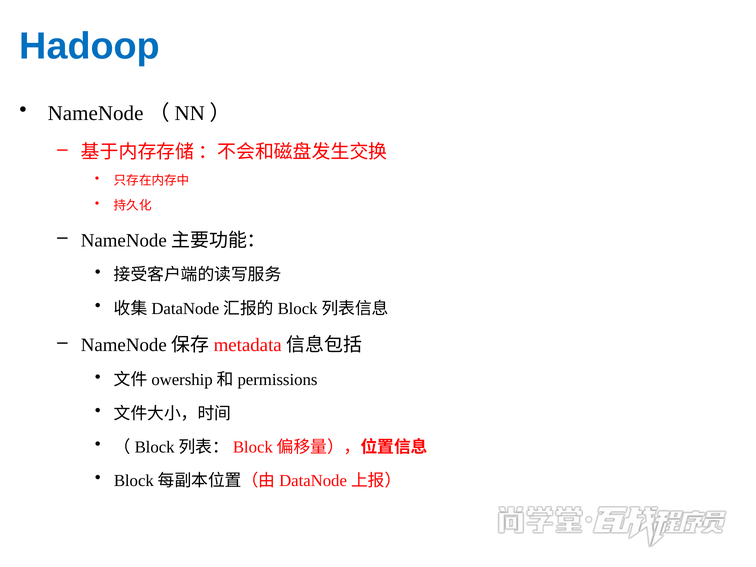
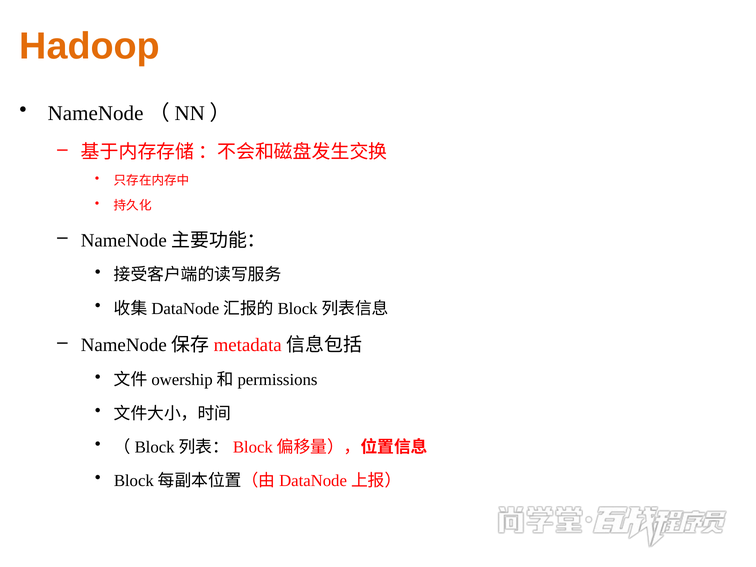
Hadoop colour: blue -> orange
